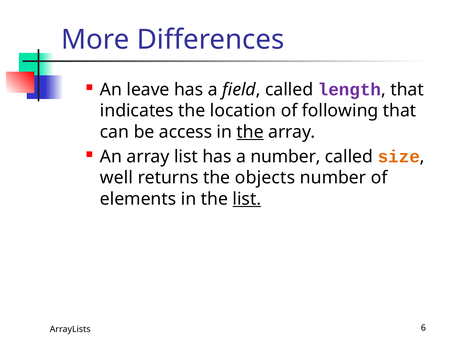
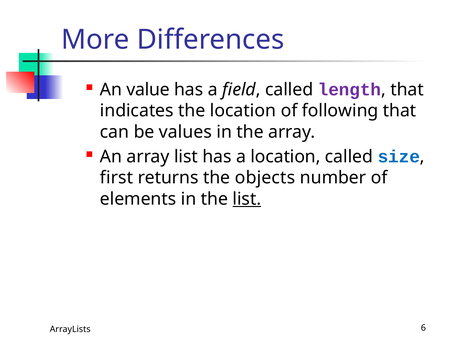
leave: leave -> value
access: access -> values
the at (250, 132) underline: present -> none
a number: number -> location
size colour: orange -> blue
well: well -> first
